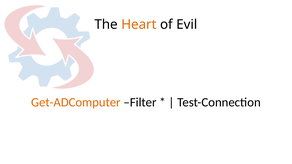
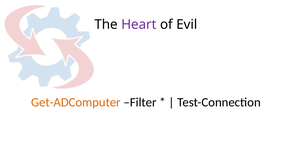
Heart colour: orange -> purple
